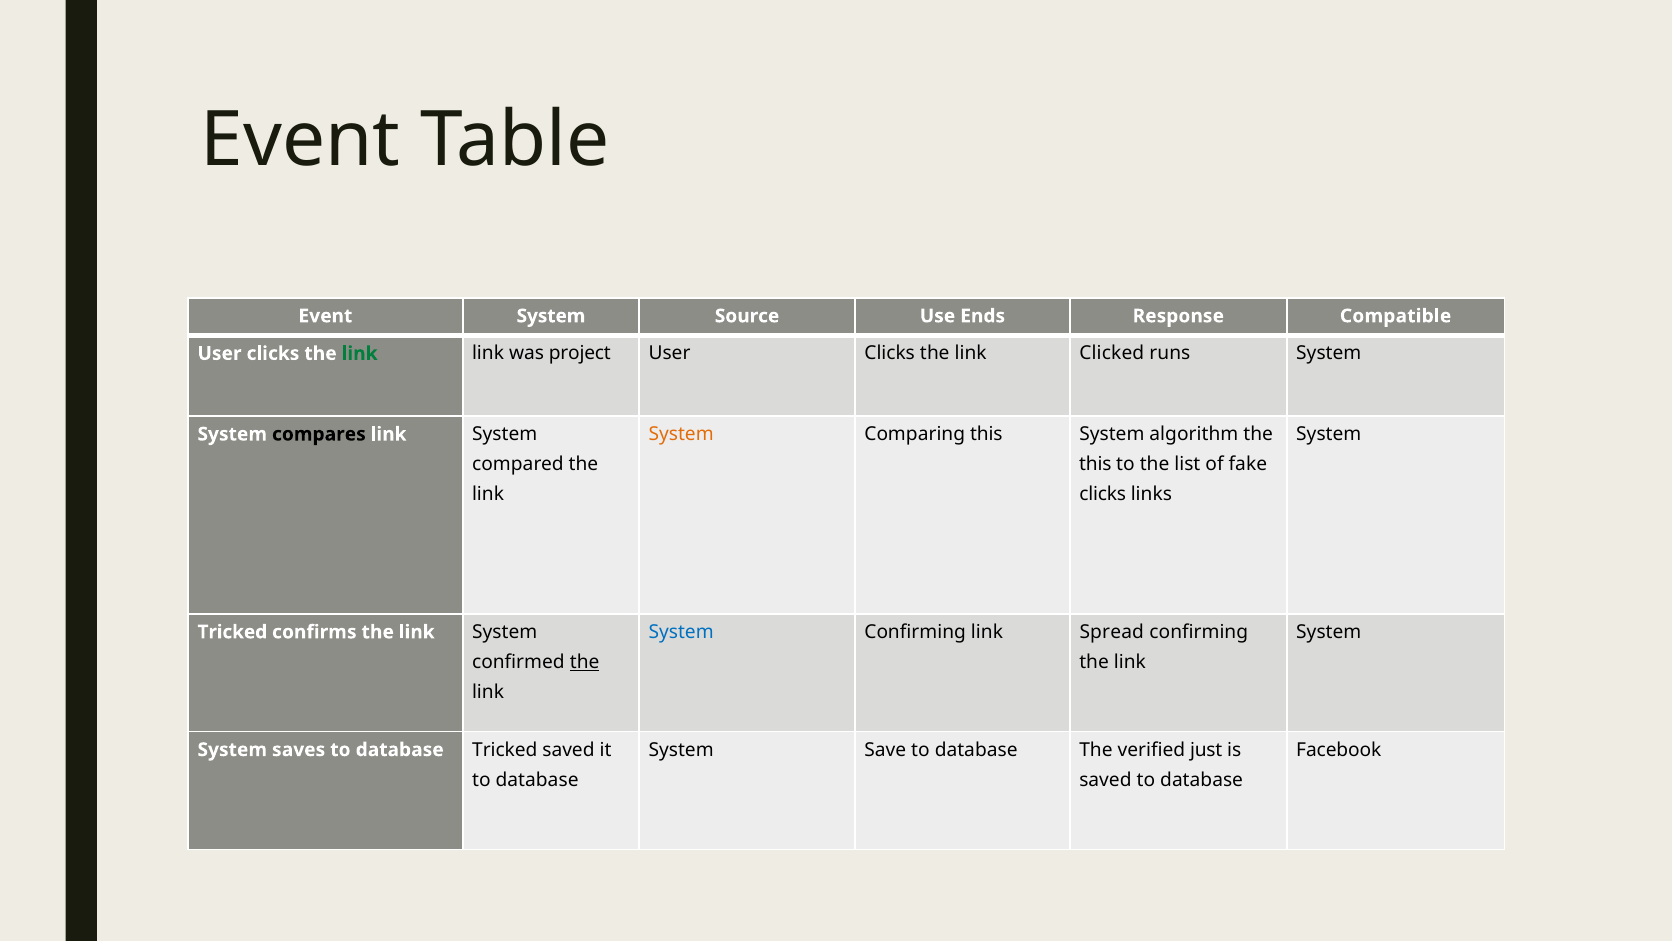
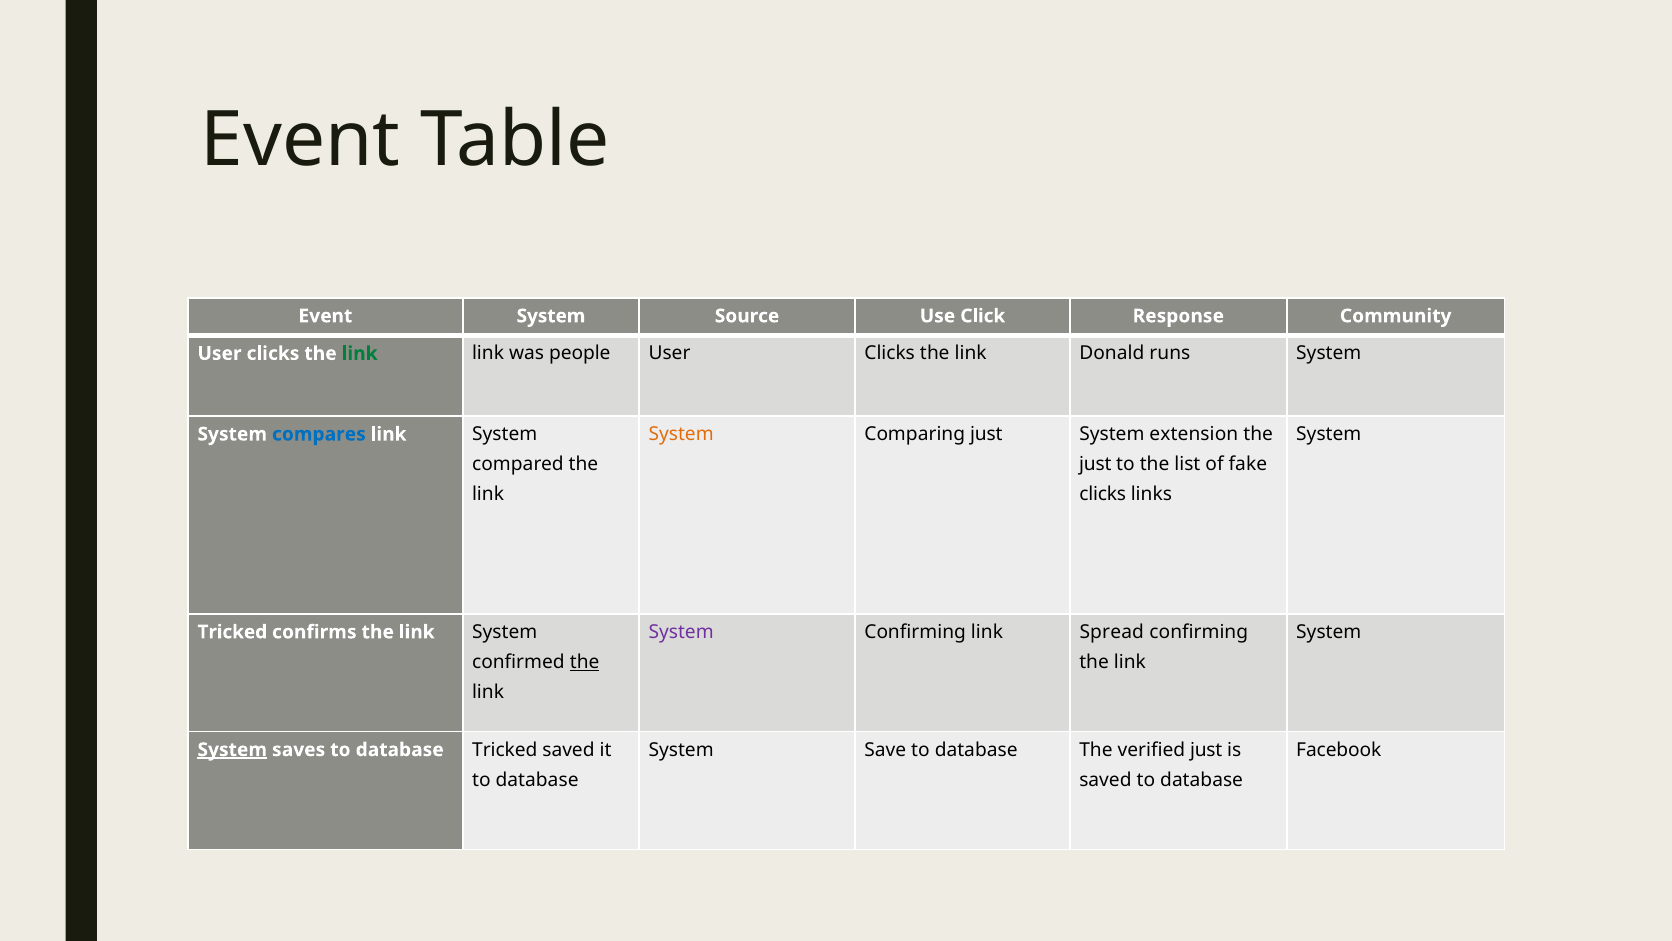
Ends: Ends -> Click
Compatible: Compatible -> Community
project: project -> people
Clicked: Clicked -> Donald
Comparing this: this -> just
algorithm: algorithm -> extension
compares colour: black -> blue
this at (1095, 464): this -> just
System at (681, 632) colour: blue -> purple
System at (232, 749) underline: none -> present
